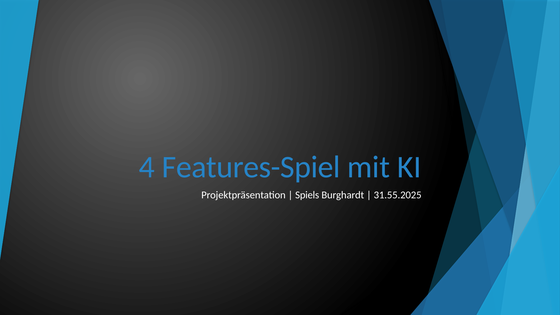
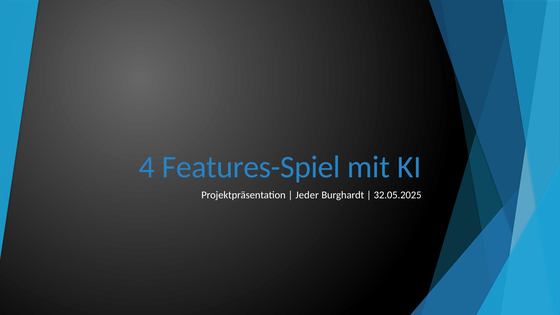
Spiels: Spiels -> Jeder
31.55.2025: 31.55.2025 -> 32.05.2025
